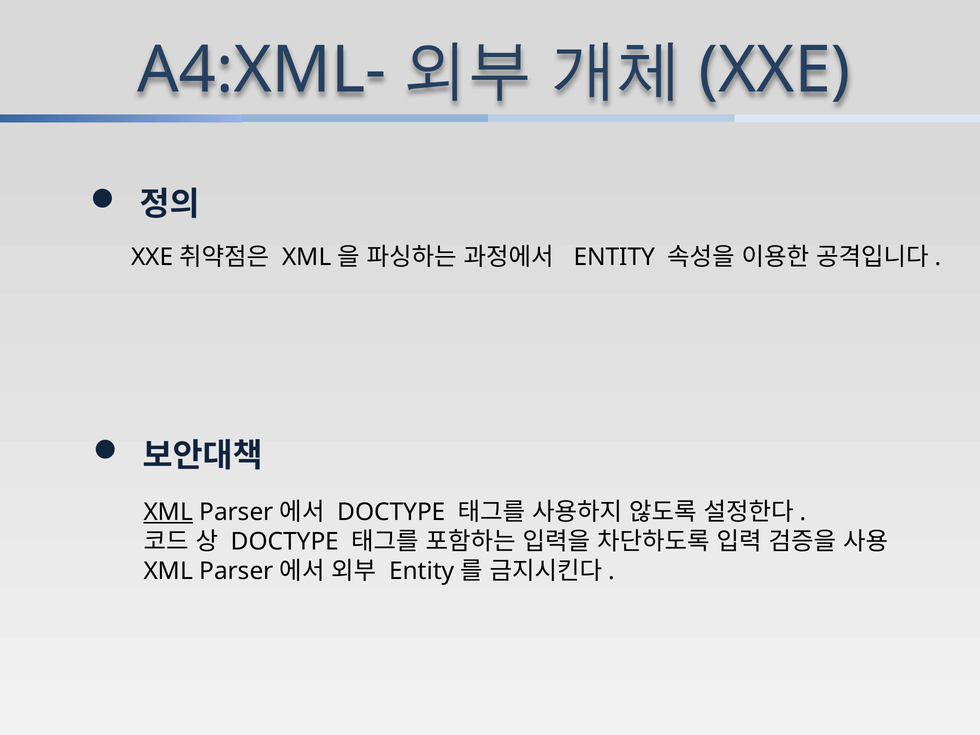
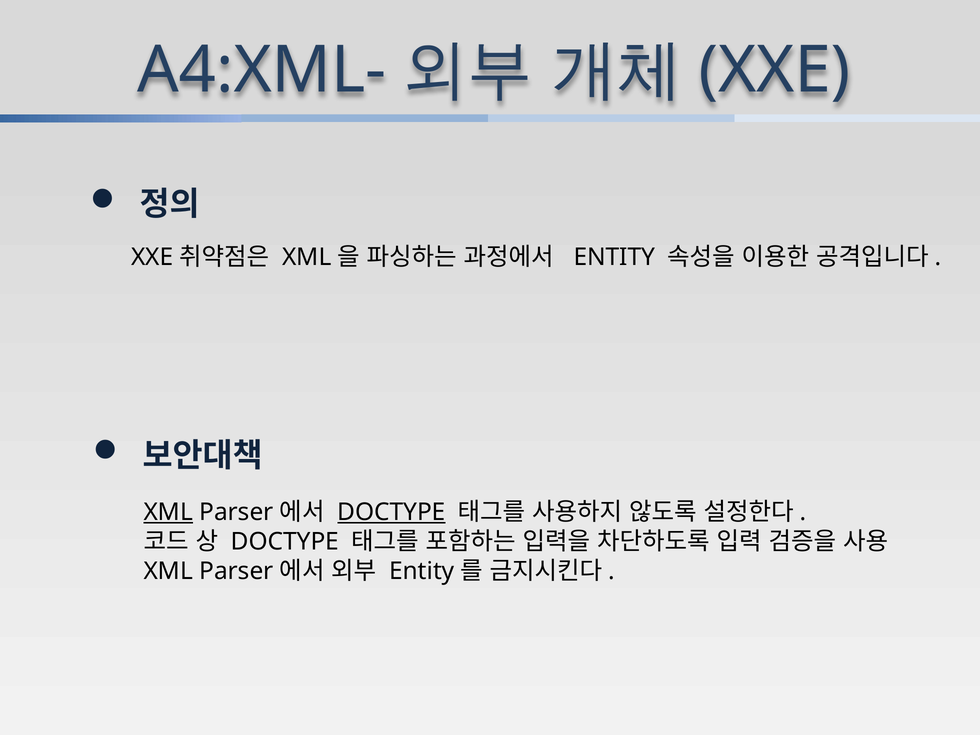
DOCTYPE at (391, 512) underline: none -> present
